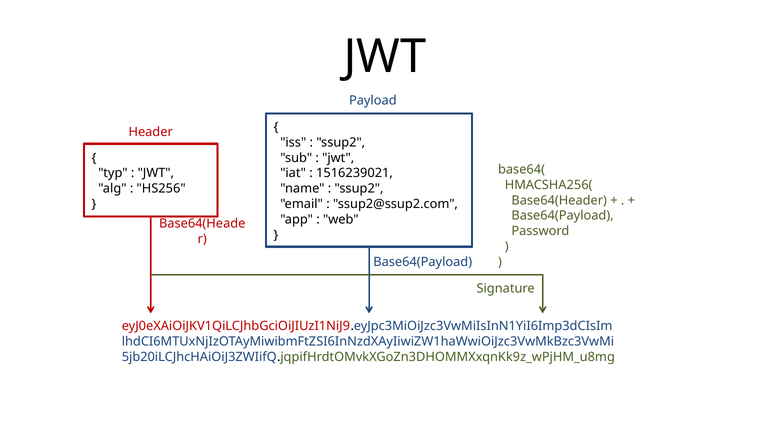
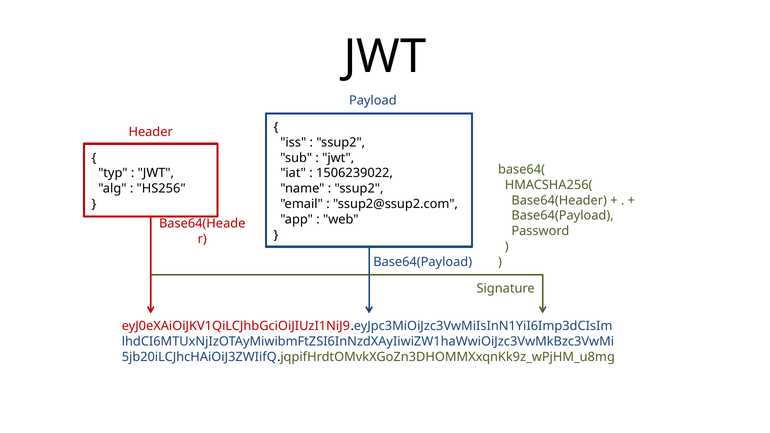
1516239021: 1516239021 -> 1506239022
